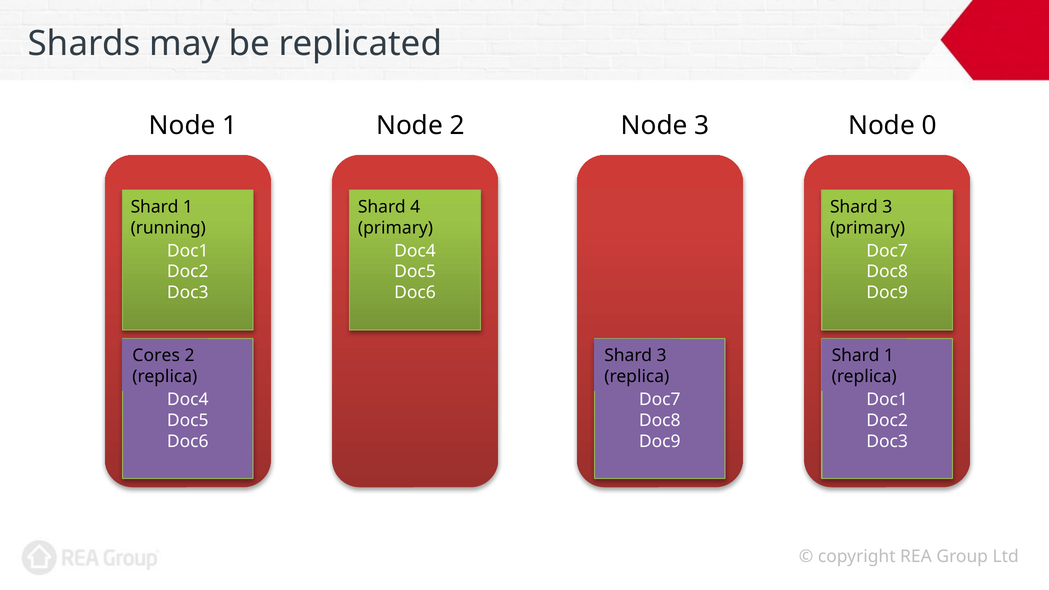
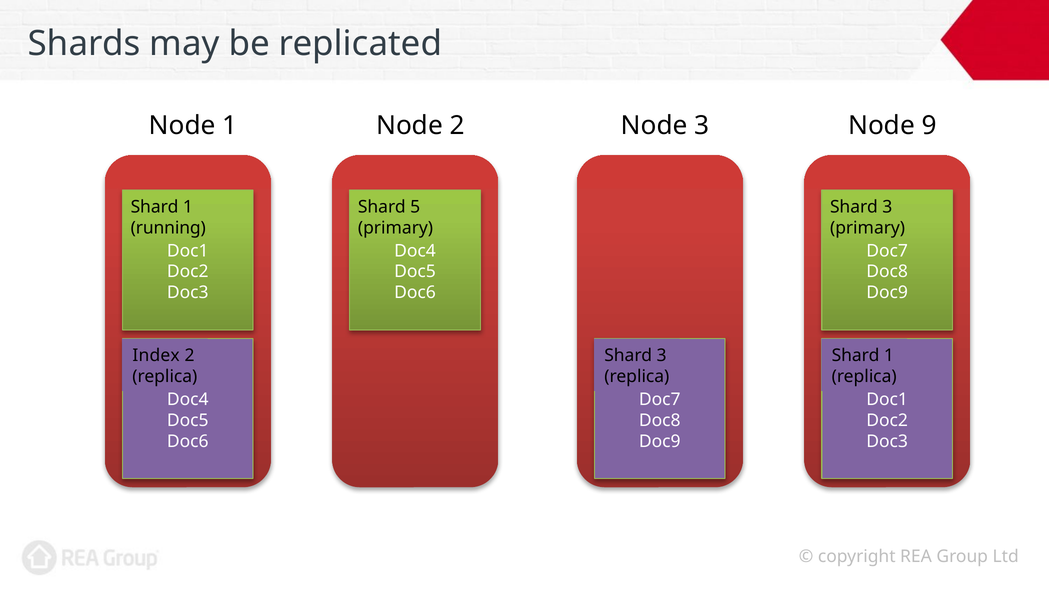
0: 0 -> 9
4: 4 -> 5
Cores: Cores -> Index
